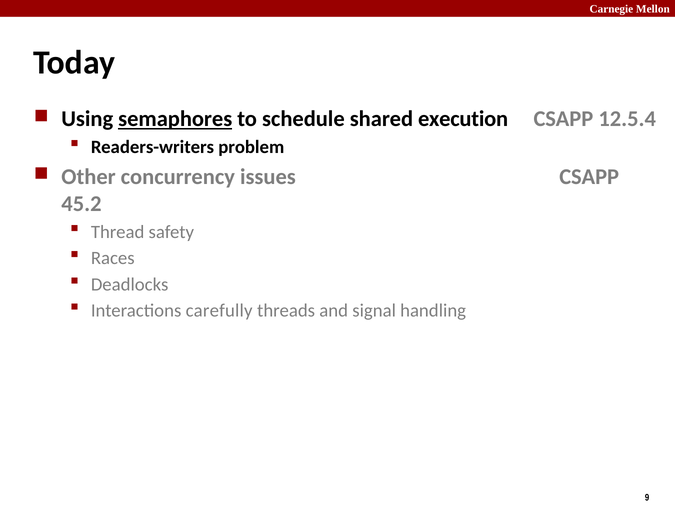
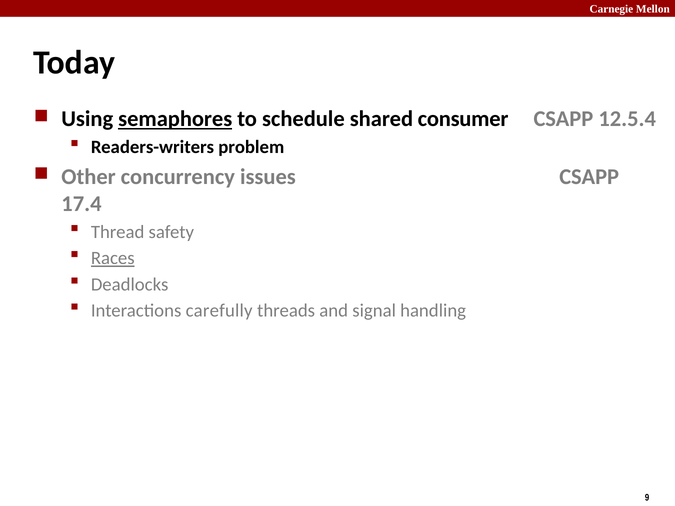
execution: execution -> consumer
45.2: 45.2 -> 17.4
Races underline: none -> present
